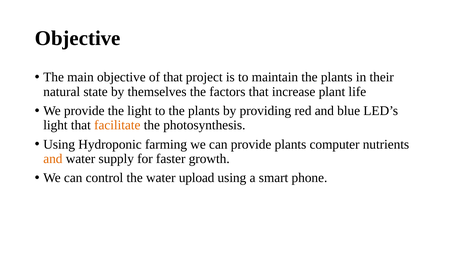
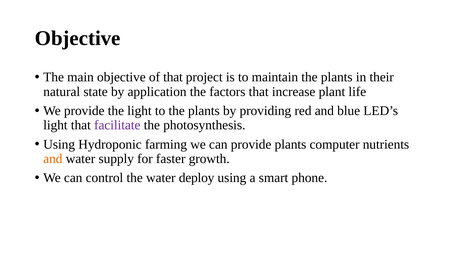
themselves: themselves -> application
facilitate colour: orange -> purple
upload: upload -> deploy
